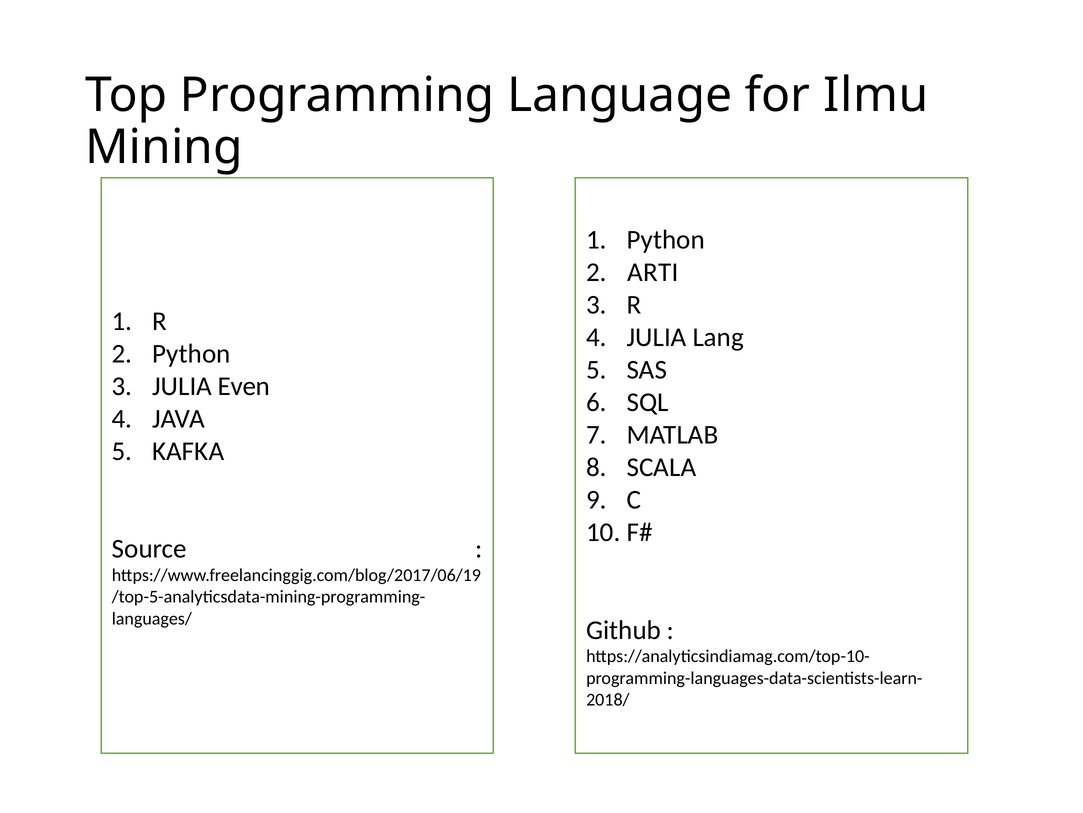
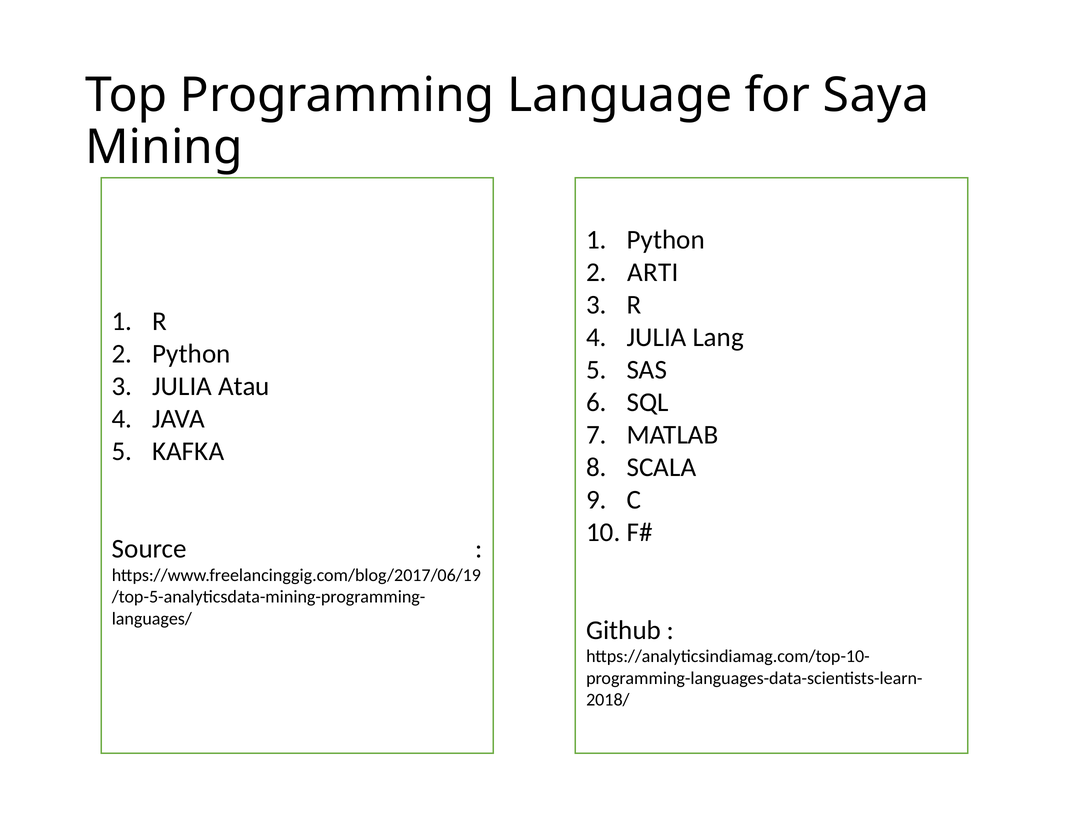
Ilmu: Ilmu -> Saya
Even: Even -> Atau
